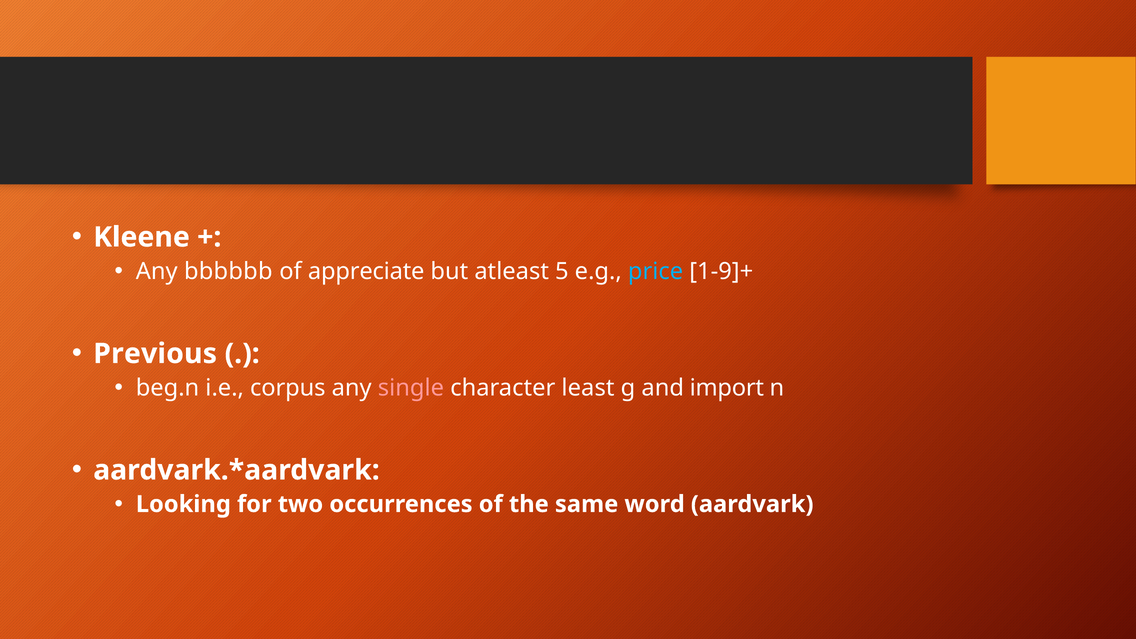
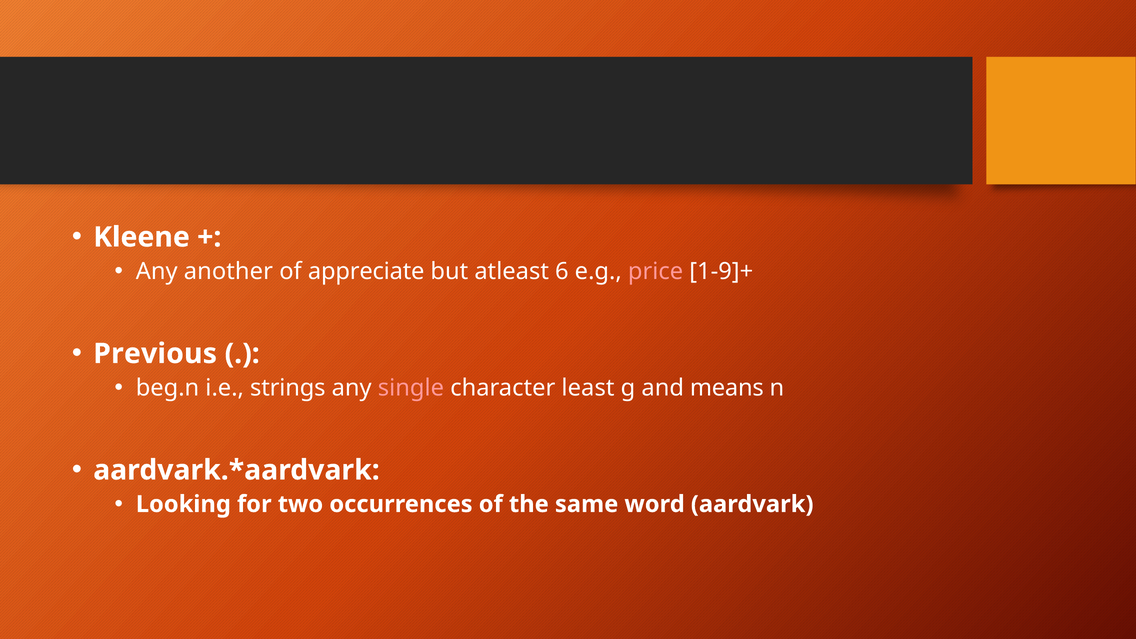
bbbbbb: bbbbbb -> another
5: 5 -> 6
price colour: light blue -> pink
corpus: corpus -> strings
import: import -> means
